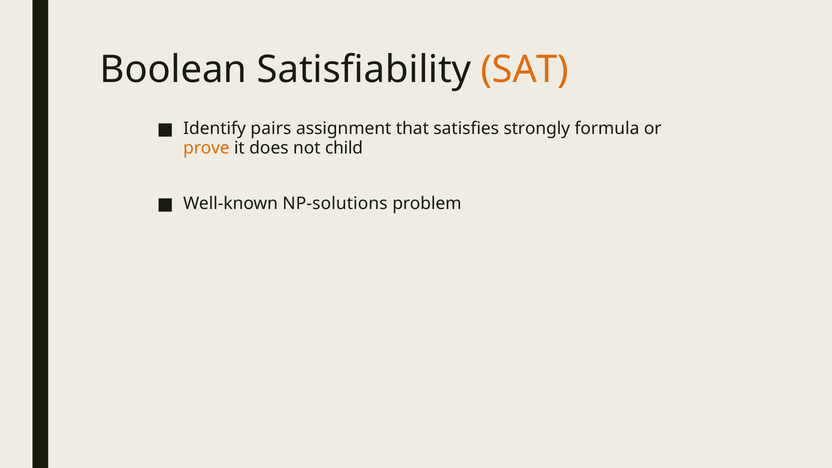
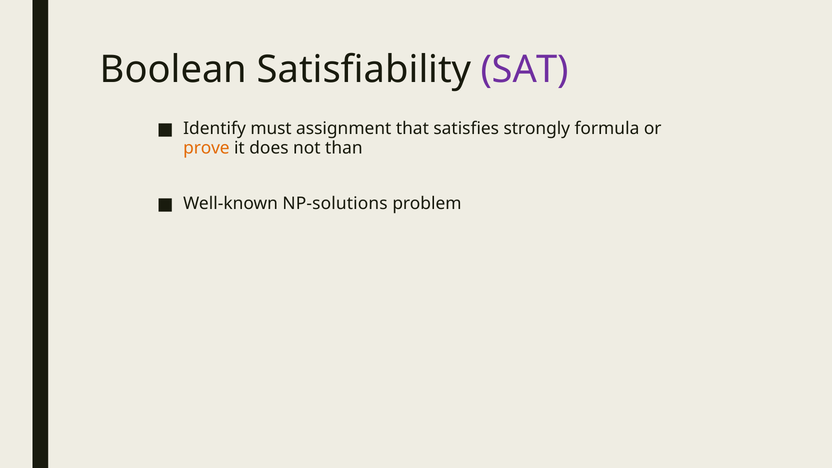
SAT colour: orange -> purple
pairs: pairs -> must
child: child -> than
